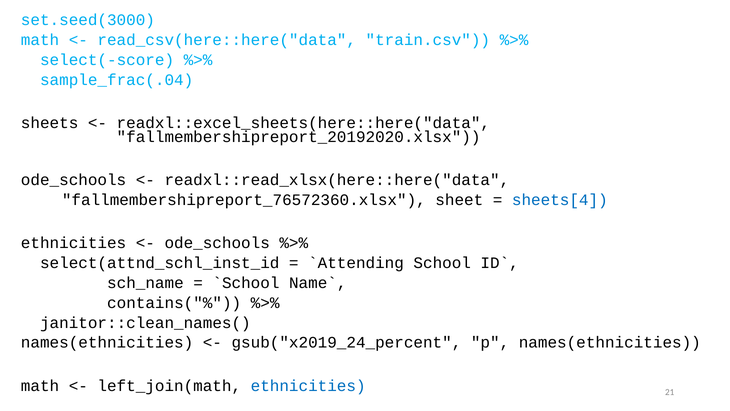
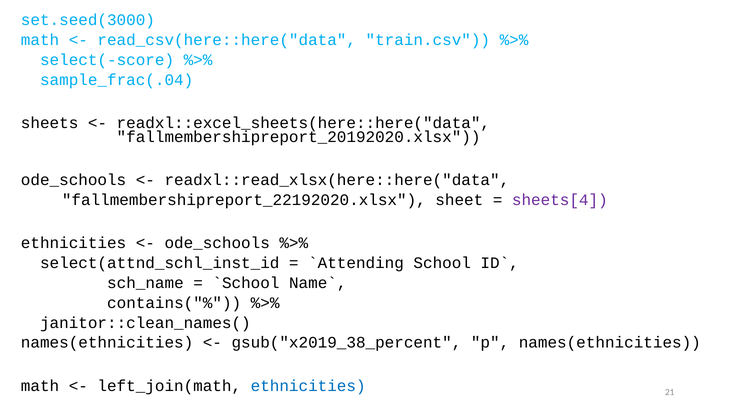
fallmembershipreport_76572360.xlsx: fallmembershipreport_76572360.xlsx -> fallmembershipreport_22192020.xlsx
sheets[4 colour: blue -> purple
gsub("x2019_24_percent: gsub("x2019_24_percent -> gsub("x2019_38_percent
